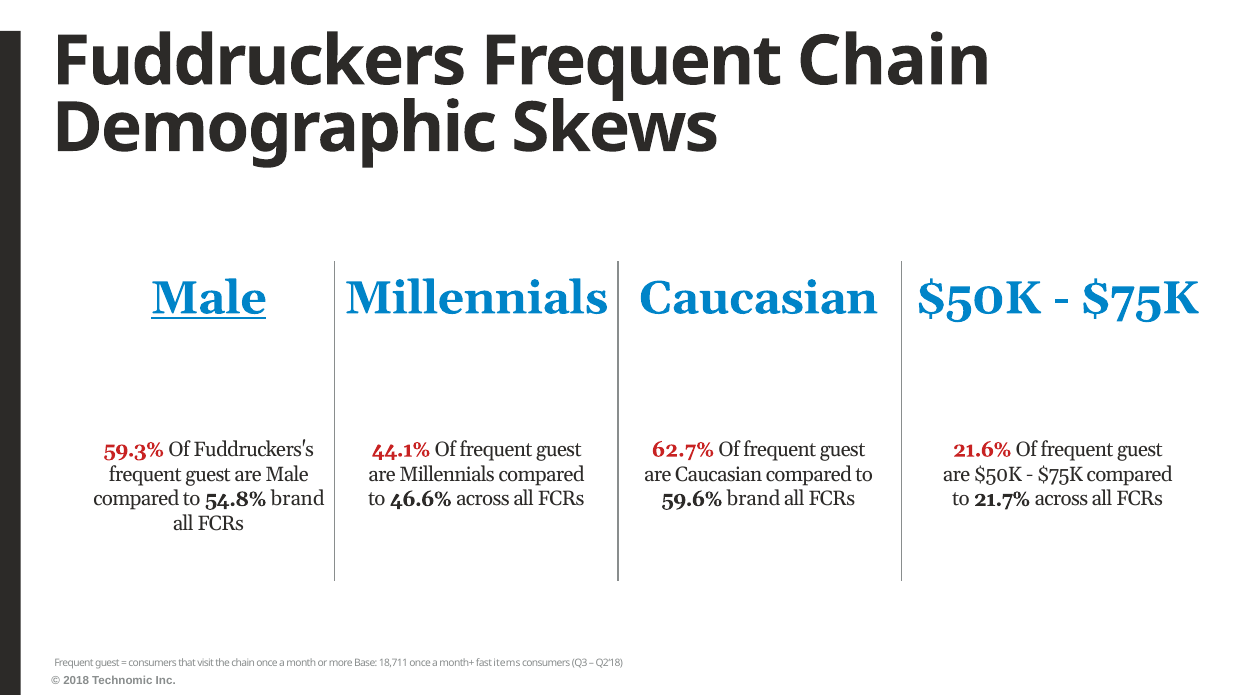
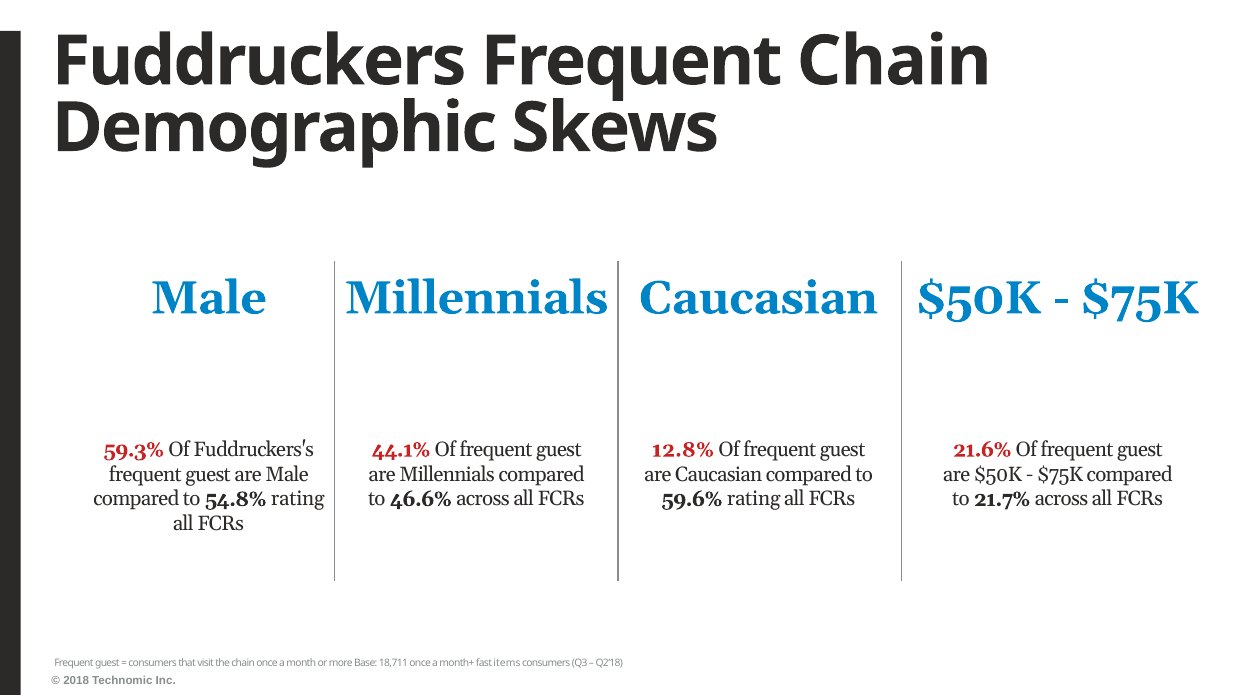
Male at (209, 298) underline: present -> none
62.7%: 62.7% -> 12.8%
59.6% brand: brand -> rating
54.8% brand: brand -> rating
